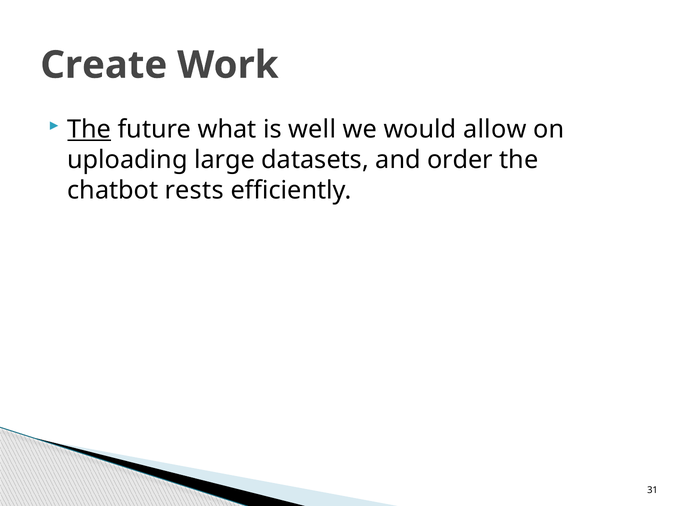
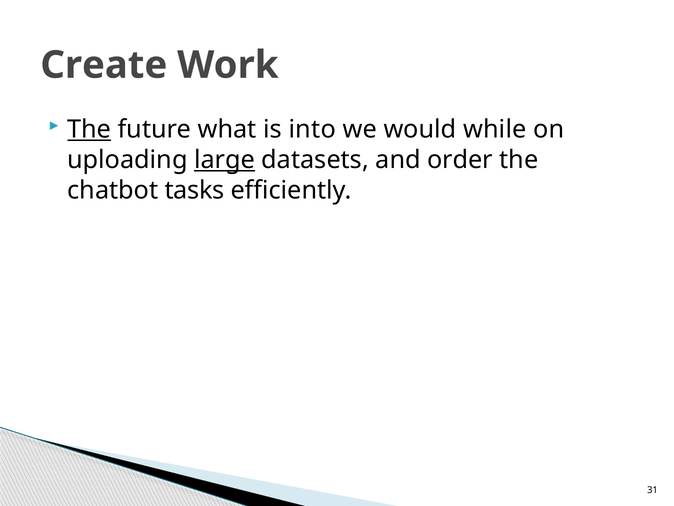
well: well -> into
allow: allow -> while
large underline: none -> present
rests: rests -> tasks
